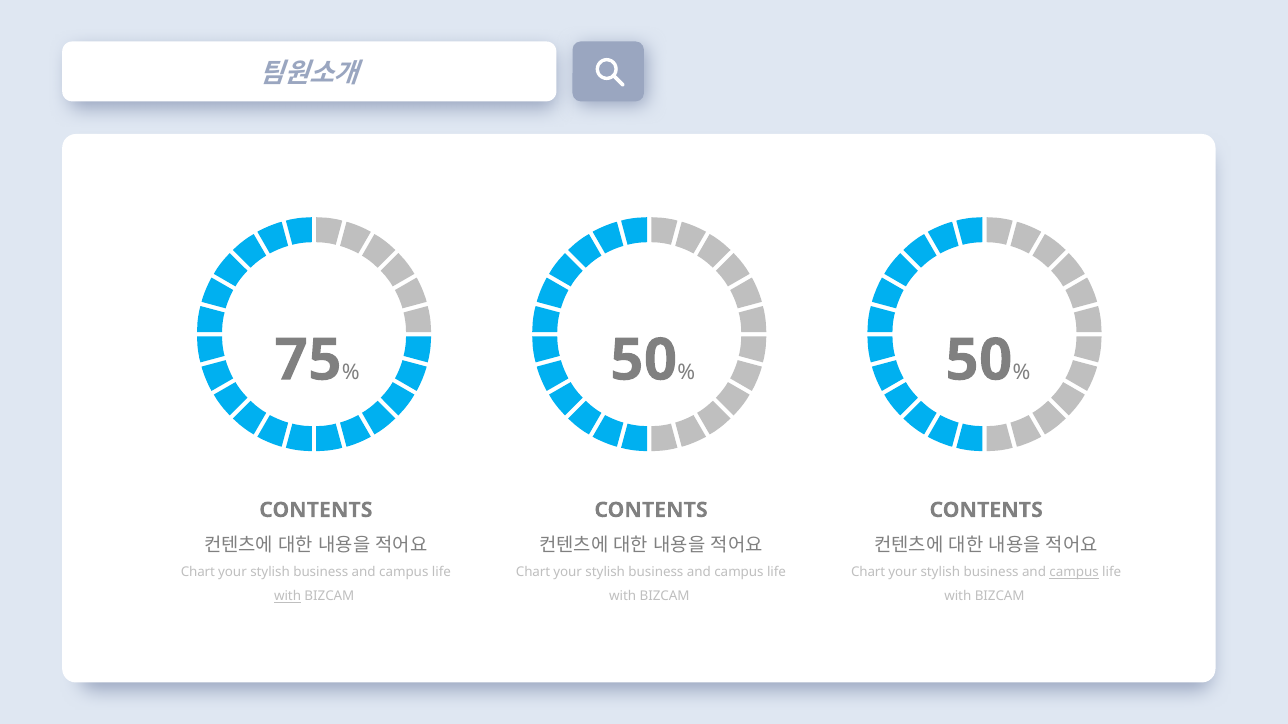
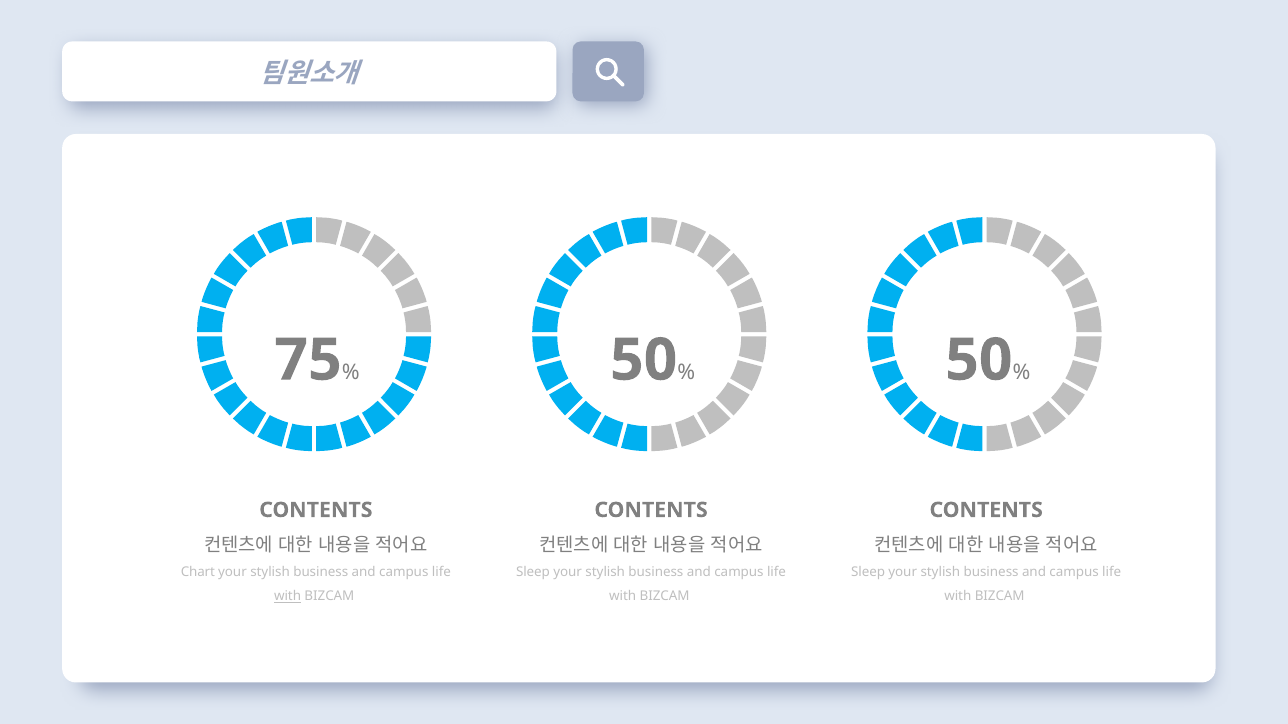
Chart at (533, 573): Chart -> Sleep
Chart at (868, 573): Chart -> Sleep
campus at (1074, 573) underline: present -> none
